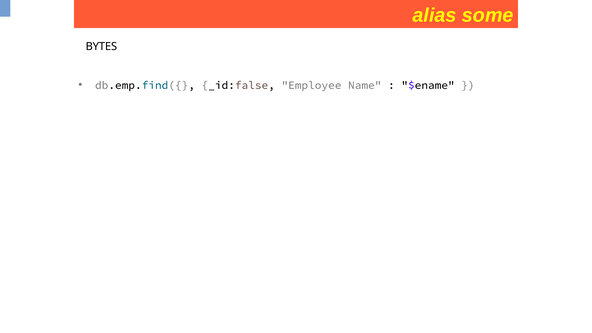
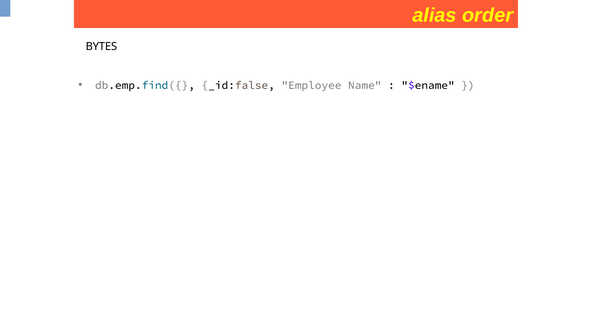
some: some -> order
